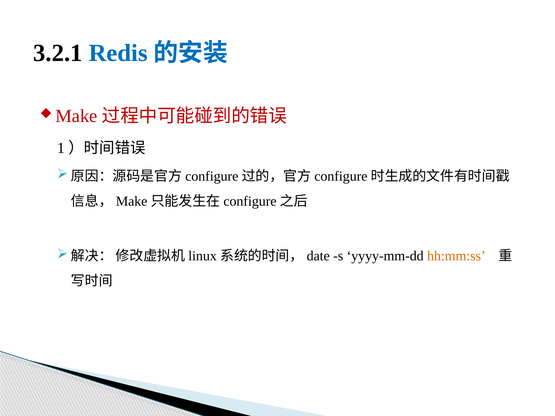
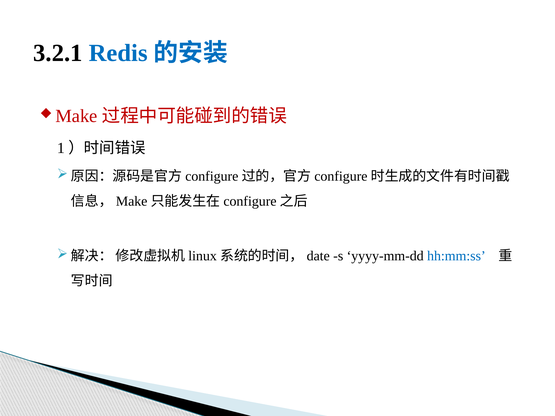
hh:mm:ss colour: orange -> blue
